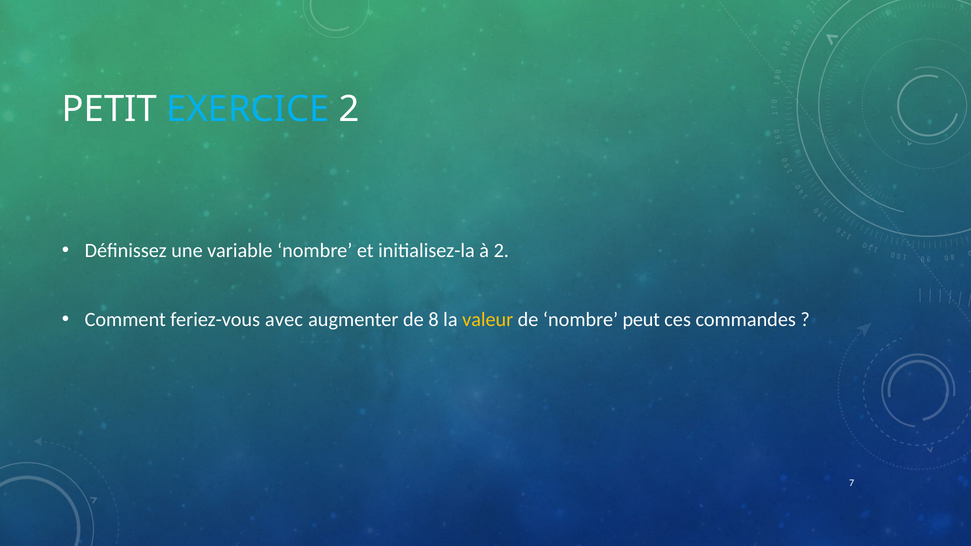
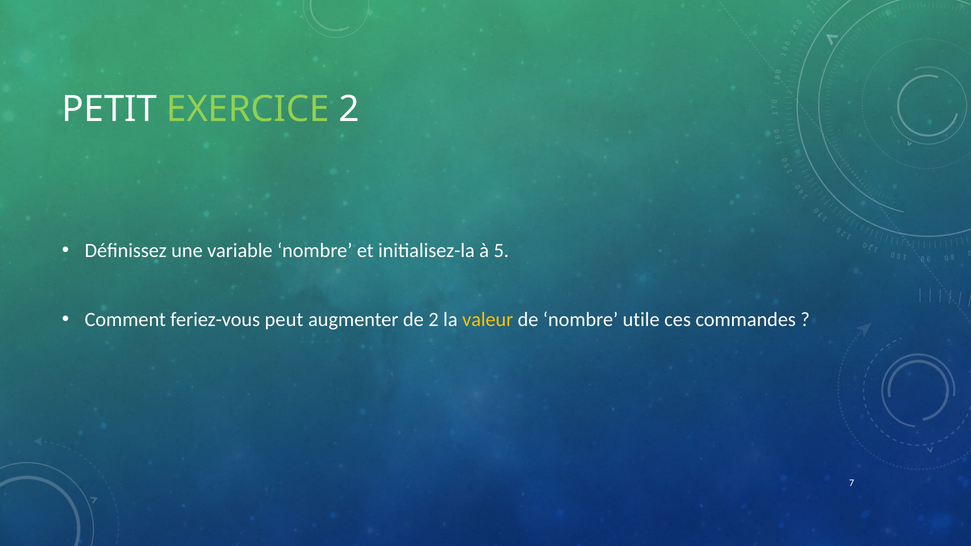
EXERCICE colour: light blue -> light green
à 2: 2 -> 5
avec: avec -> peut
de 8: 8 -> 2
peut: peut -> utile
